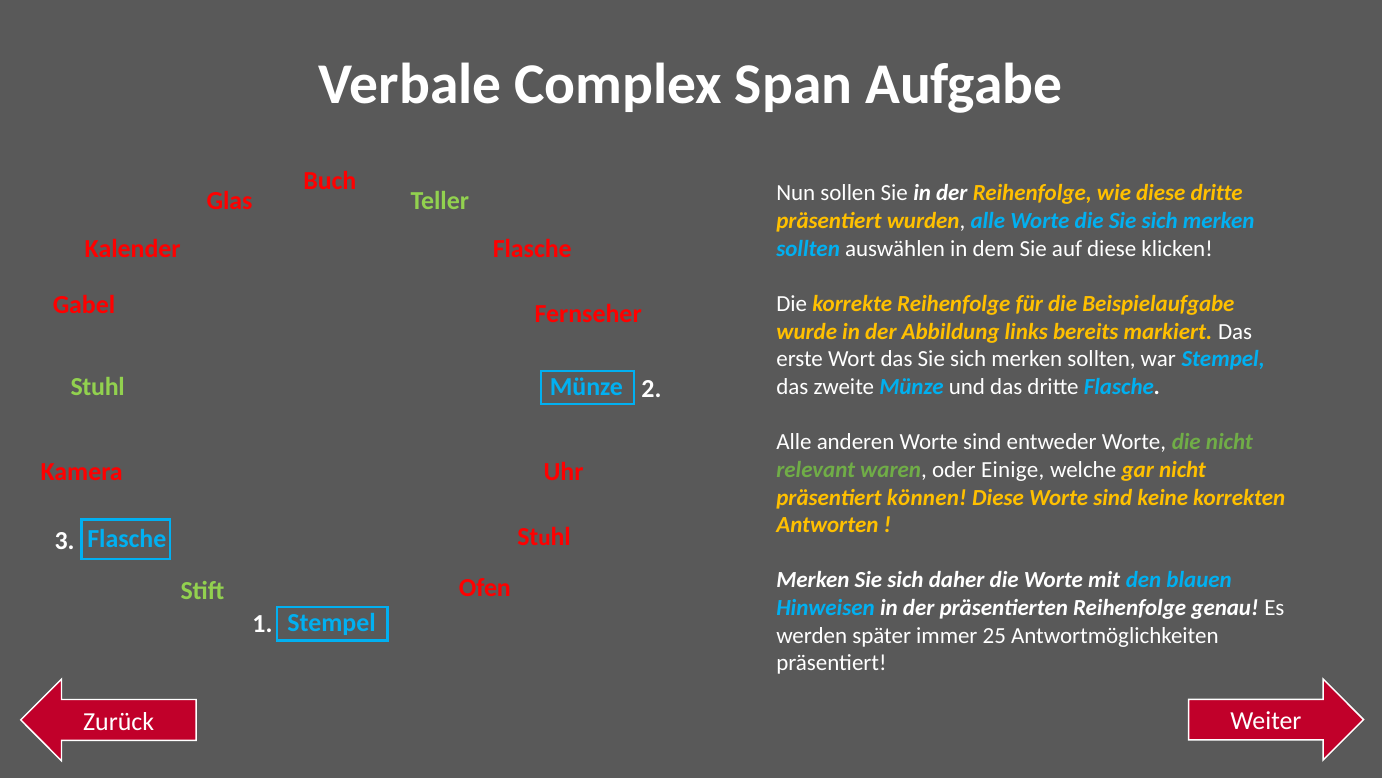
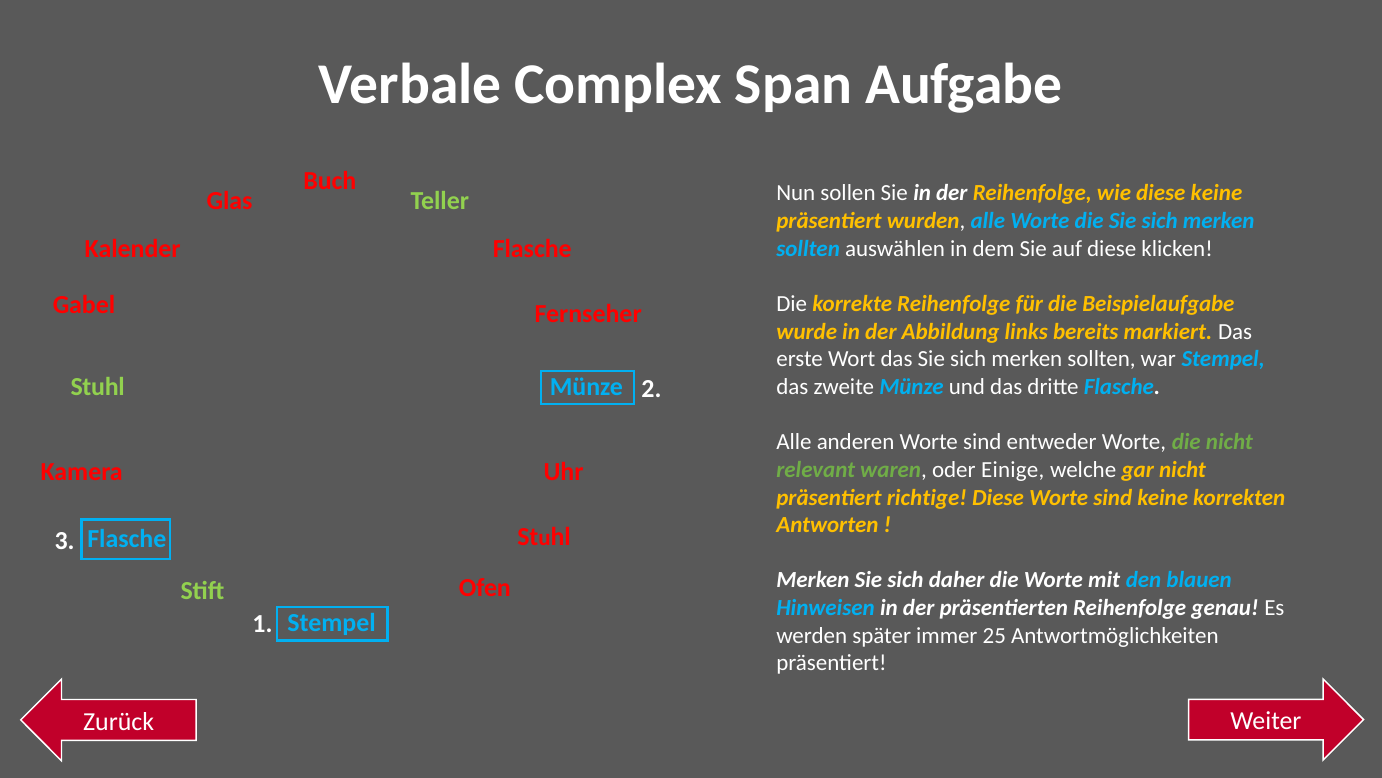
diese dritte: dritte -> keine
können: können -> richtige
